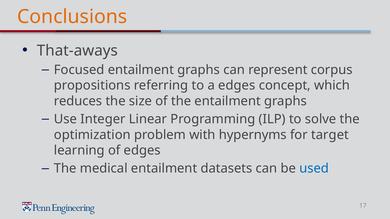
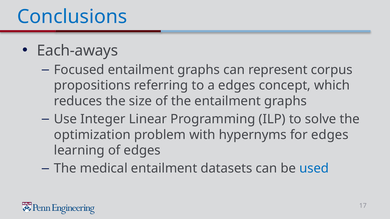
Conclusions colour: orange -> blue
That-aways: That-aways -> Each-aways
for target: target -> edges
